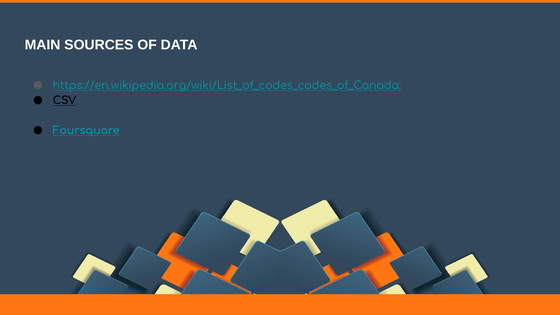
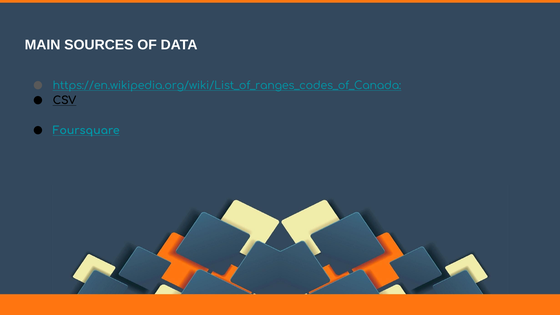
https://en.wikipedia.org/wiki/List_of_codes_codes_of_Canada: https://en.wikipedia.org/wiki/List_of_codes_codes_of_Canada -> https://en.wikipedia.org/wiki/List_of_ranges_codes_of_Canada
